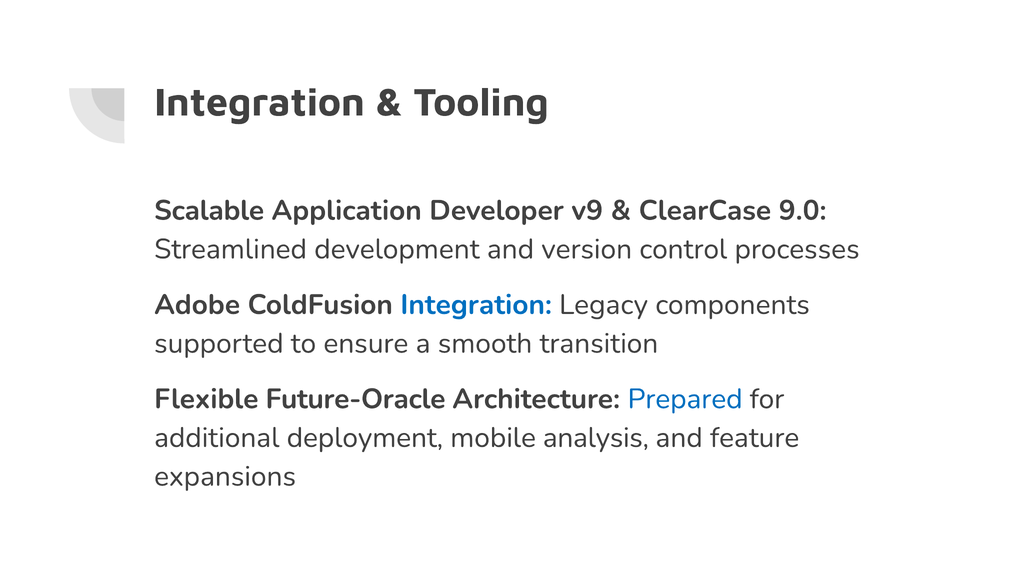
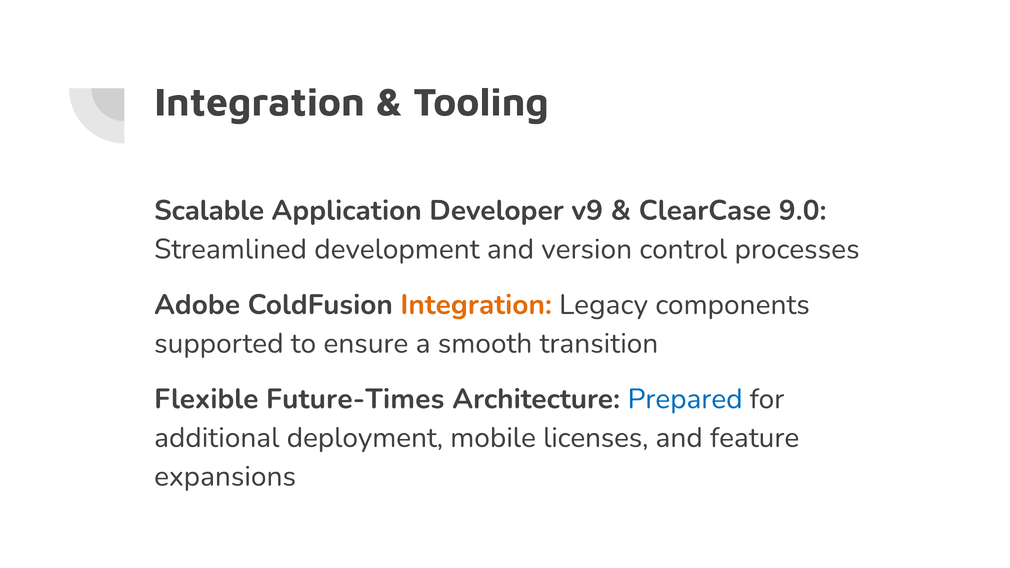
Integration at (476, 305) colour: blue -> orange
Future-Oracle: Future-Oracle -> Future-Times
analysis: analysis -> licenses
